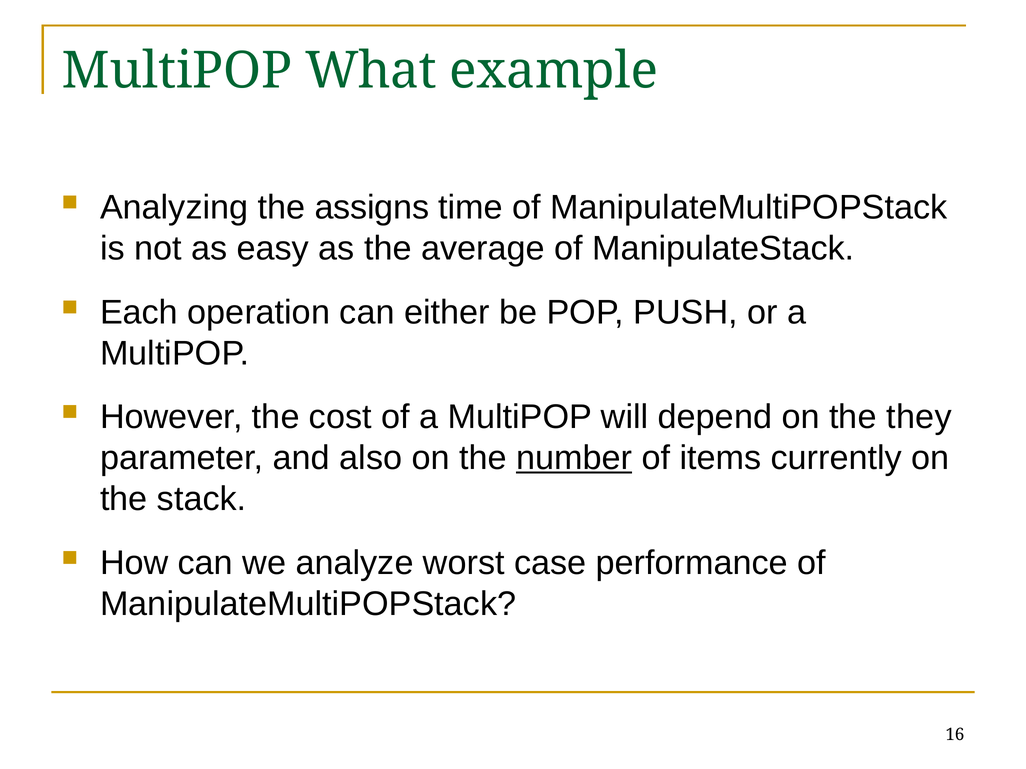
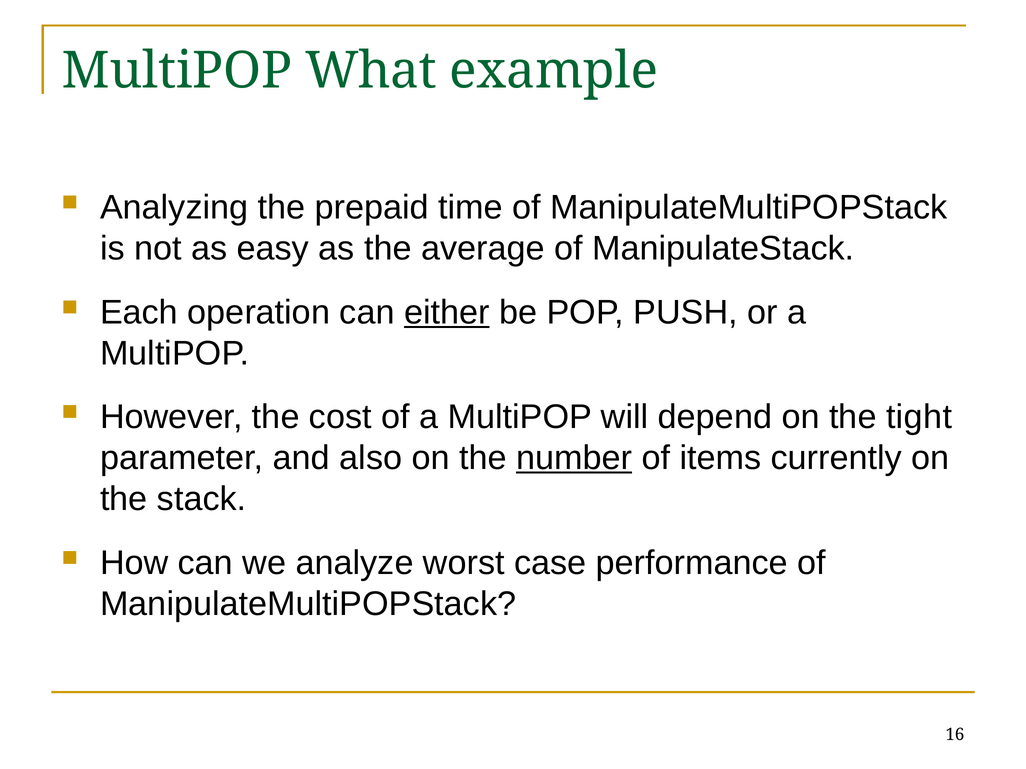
assigns: assigns -> prepaid
either underline: none -> present
they: they -> tight
